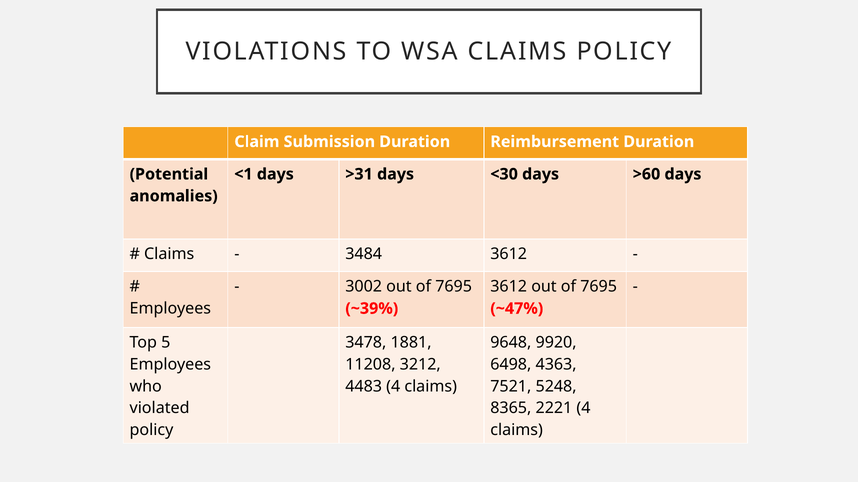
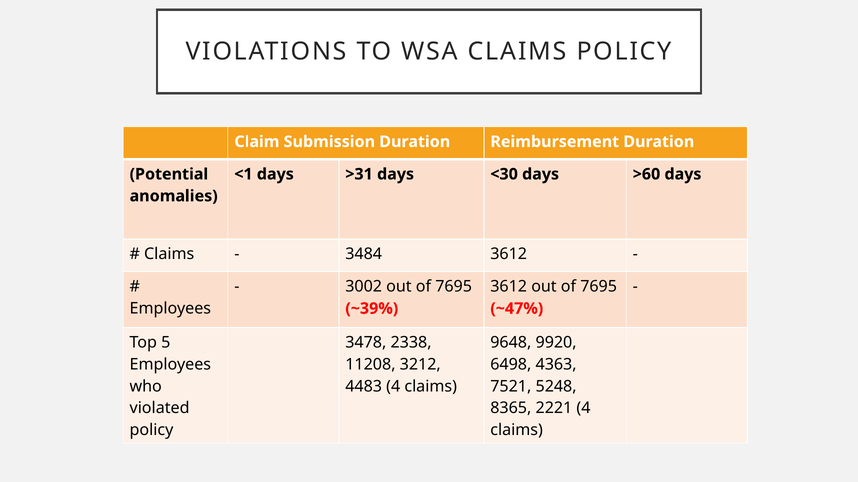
1881: 1881 -> 2338
